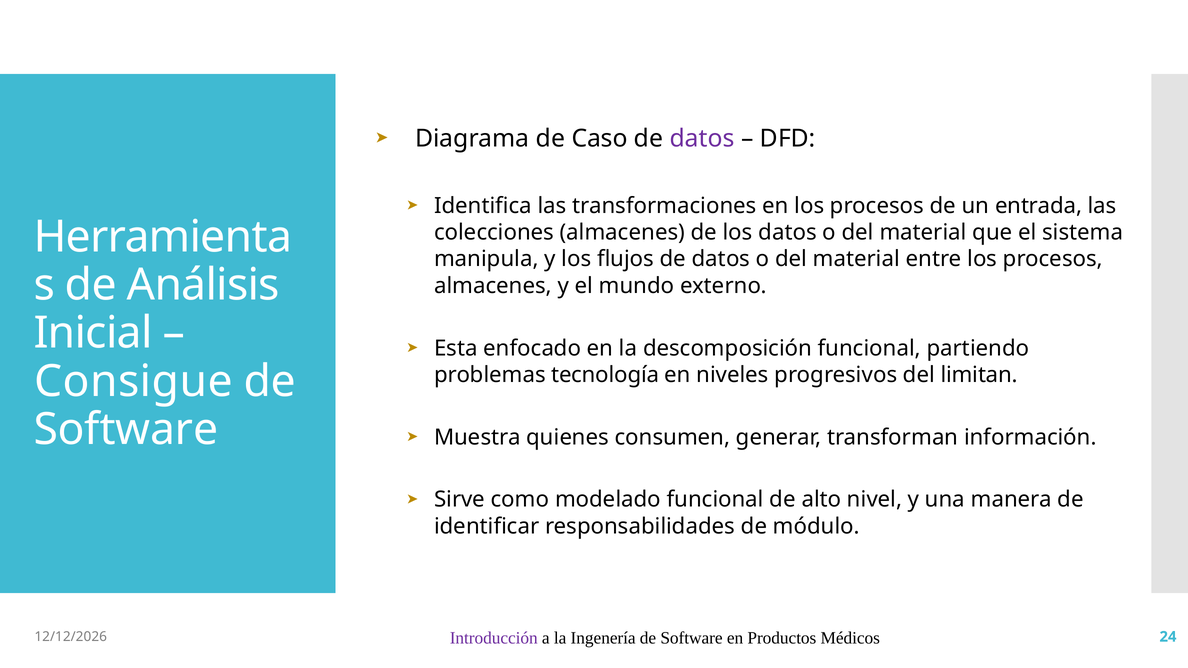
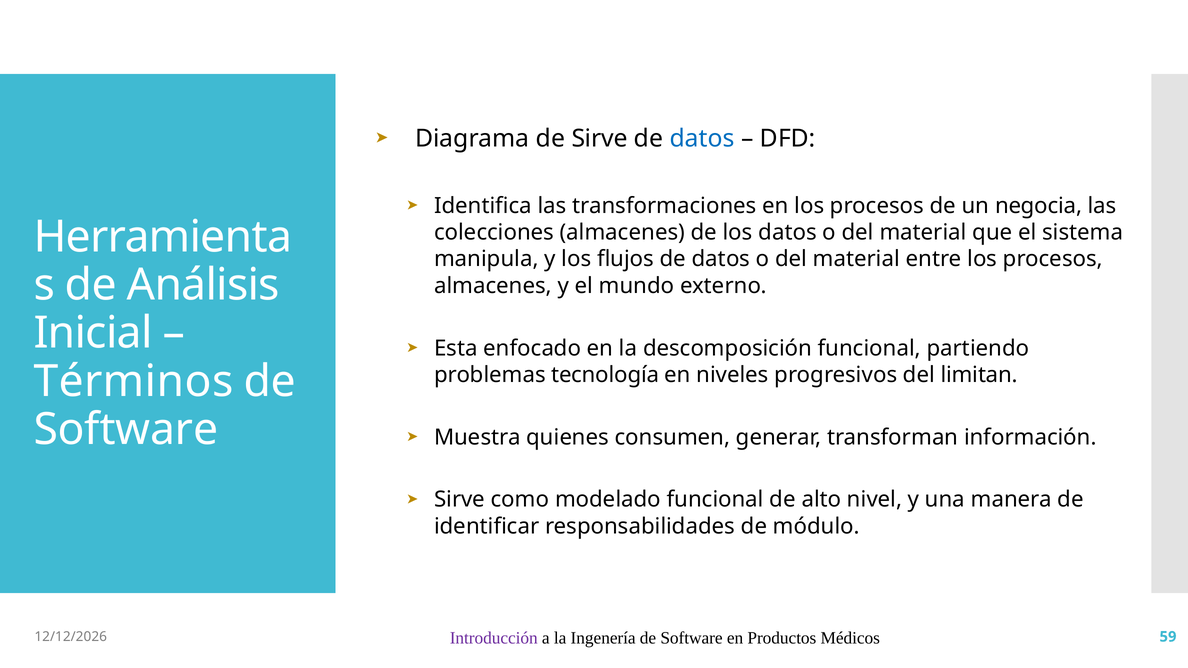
de Caso: Caso -> Sirve
datos at (702, 139) colour: purple -> blue
entrada: entrada -> negocia
Consigue: Consigue -> Términos
24: 24 -> 59
